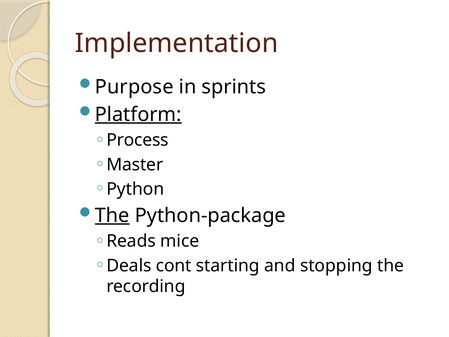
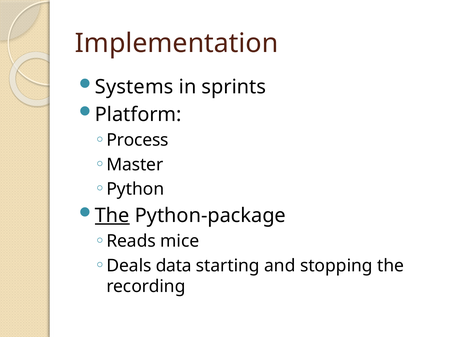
Purpose: Purpose -> Systems
Platform underline: present -> none
cont: cont -> data
